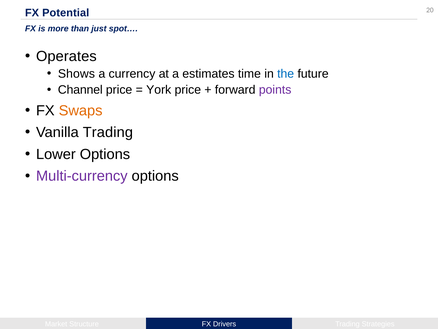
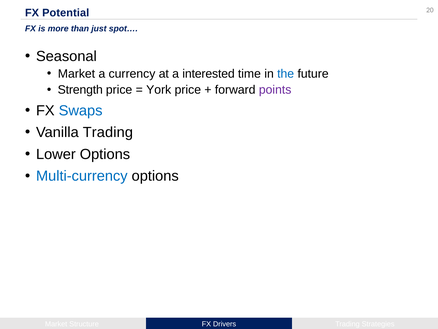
Operates: Operates -> Seasonal
Shows at (76, 74): Shows -> Market
estimates: estimates -> interested
Channel: Channel -> Strength
Swaps colour: orange -> blue
Multi-currency colour: purple -> blue
